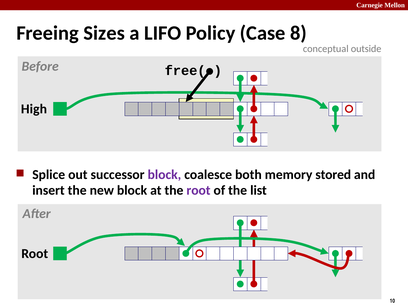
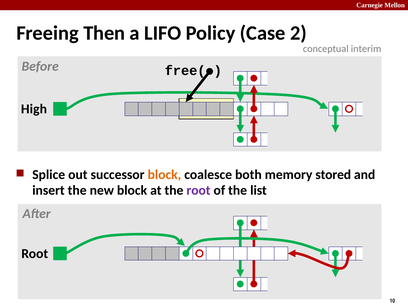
Sizes: Sizes -> Then
8: 8 -> 2
outside: outside -> interim
block at (164, 175) colour: purple -> orange
